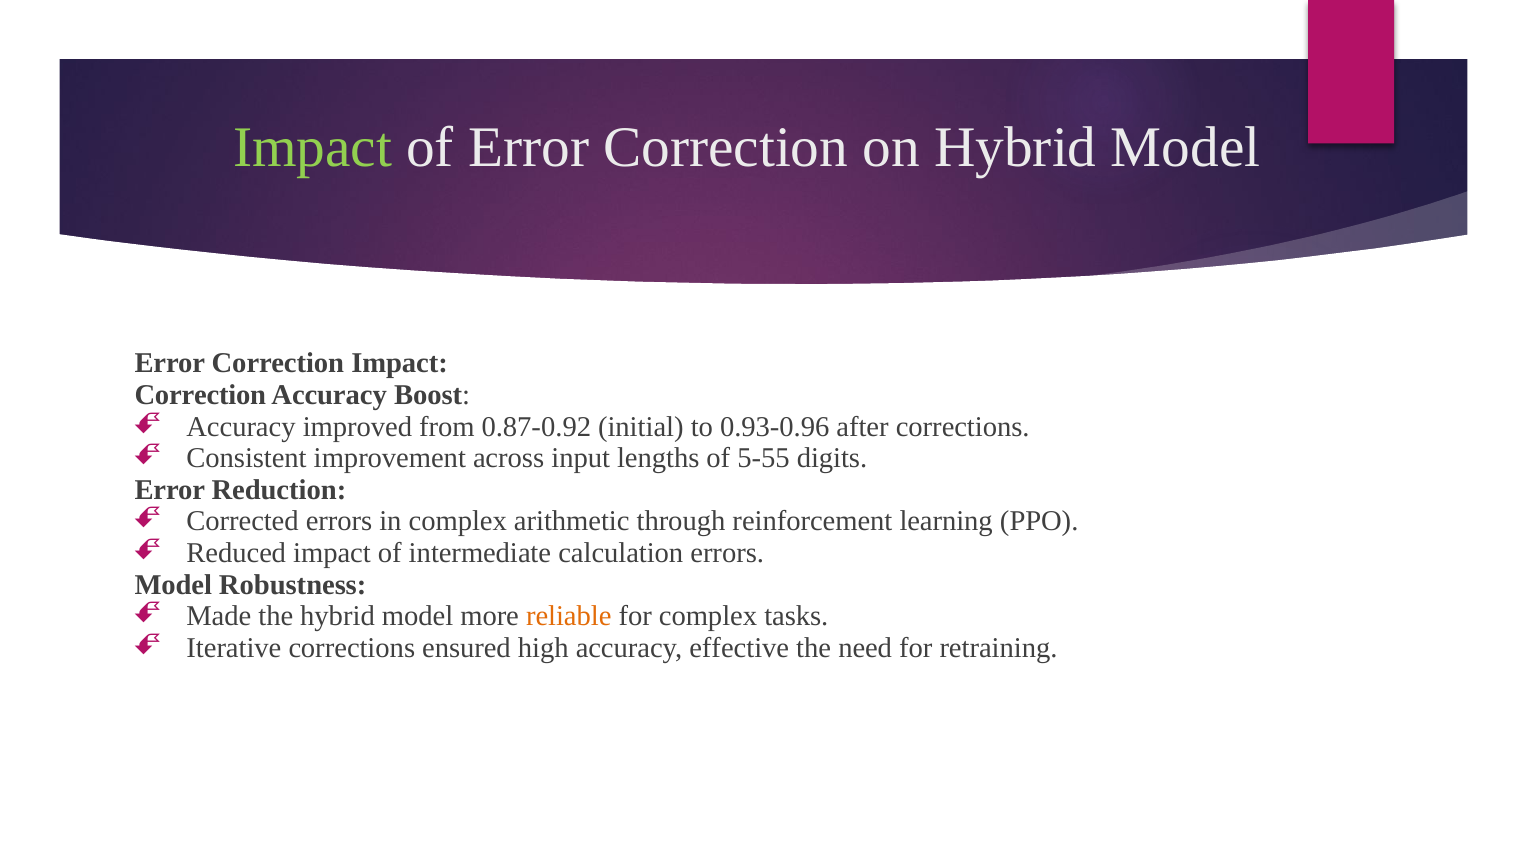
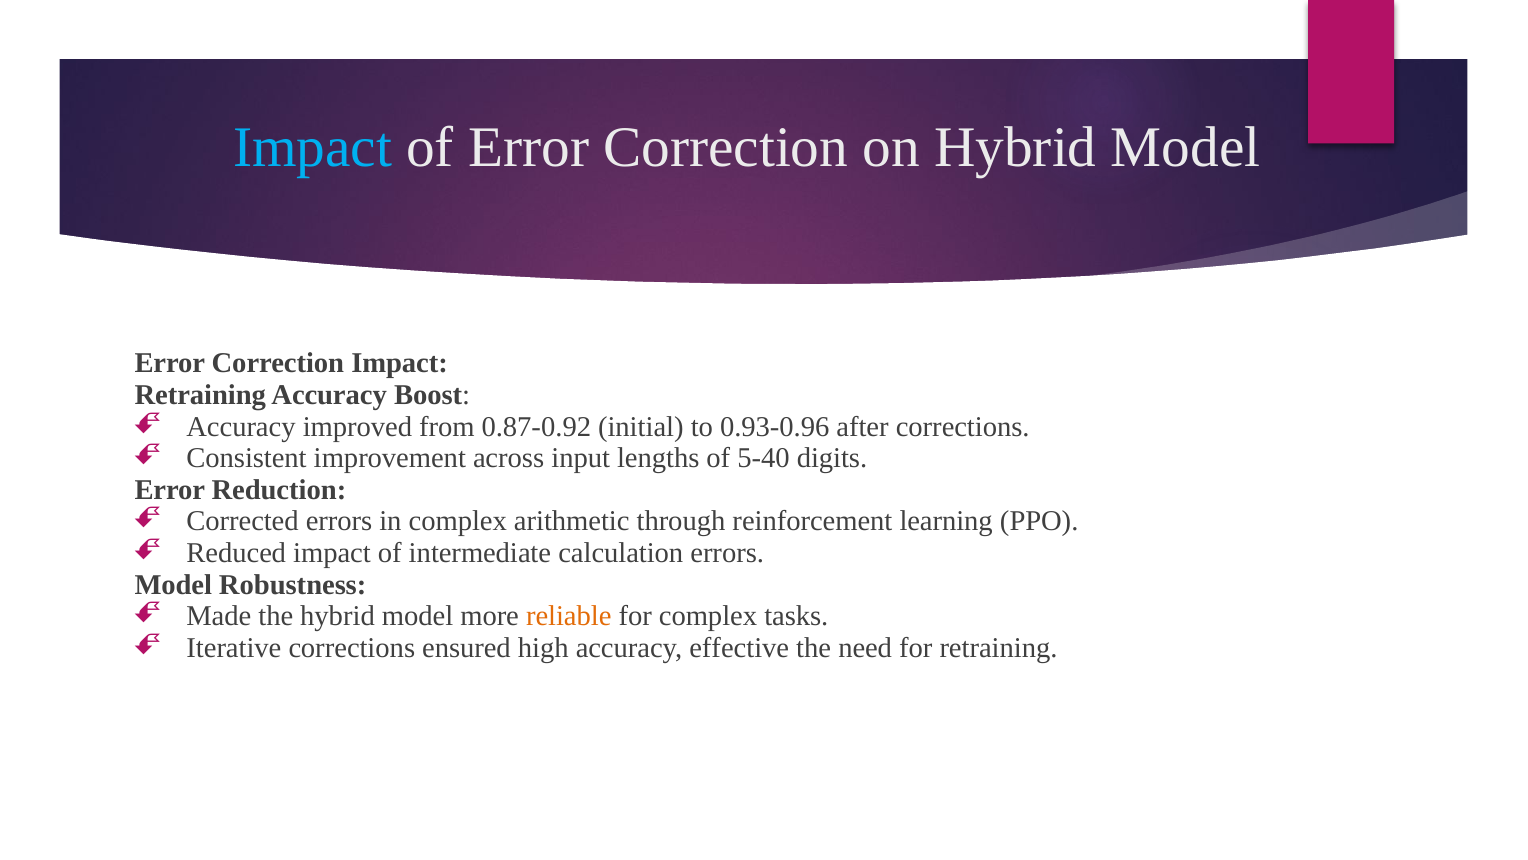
Impact at (313, 148) colour: light green -> light blue
Correction at (200, 395): Correction -> Retraining
5-55: 5-55 -> 5-40
